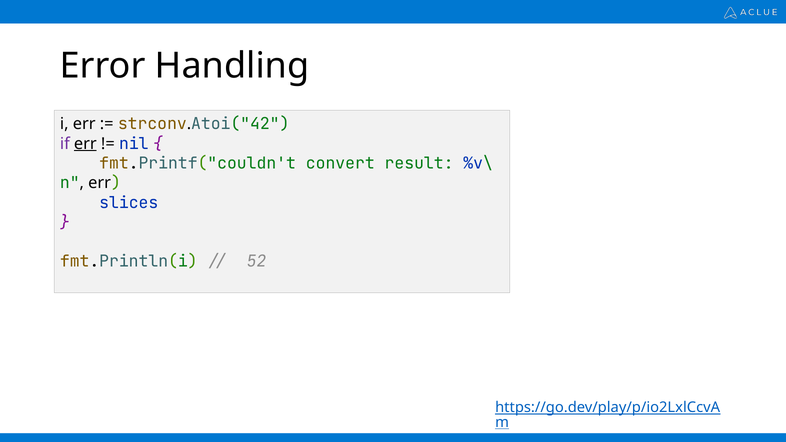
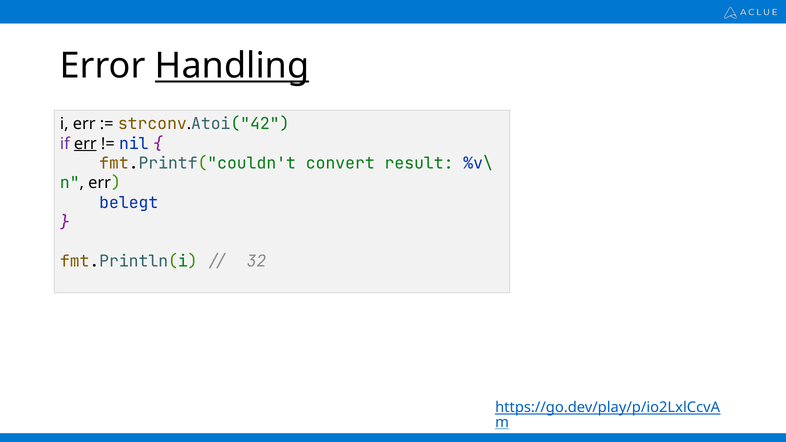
Handling underline: none -> present
slices: slices -> belegt
52: 52 -> 32
